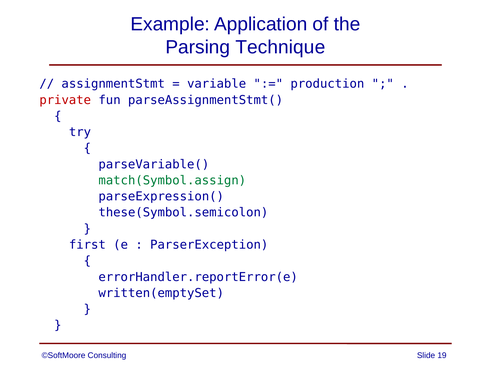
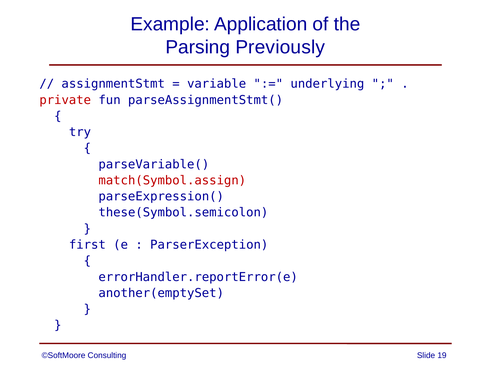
Technique: Technique -> Previously
production: production -> underlying
match(Symbol.assign colour: green -> red
written(emptySet: written(emptySet -> another(emptySet
